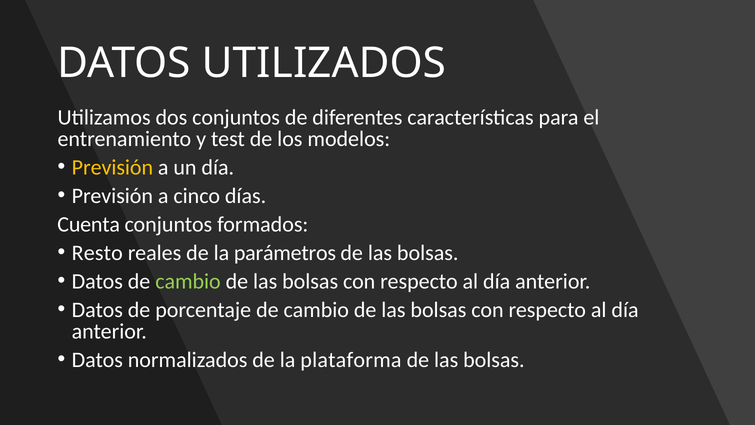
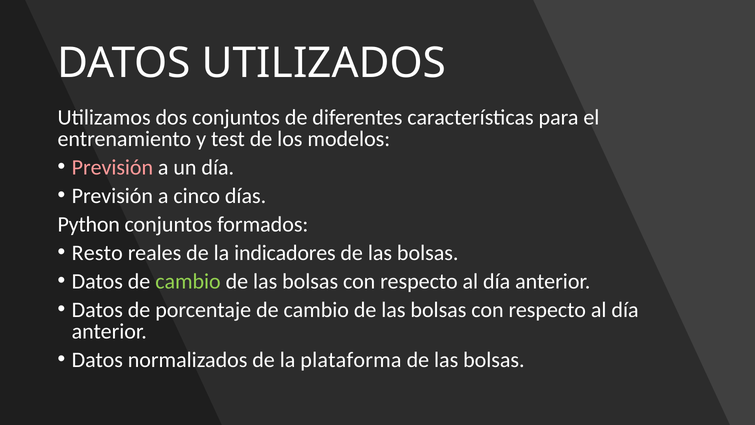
Previsión at (112, 167) colour: yellow -> pink
Cuenta: Cuenta -> Python
parámetros: parámetros -> indicadores
